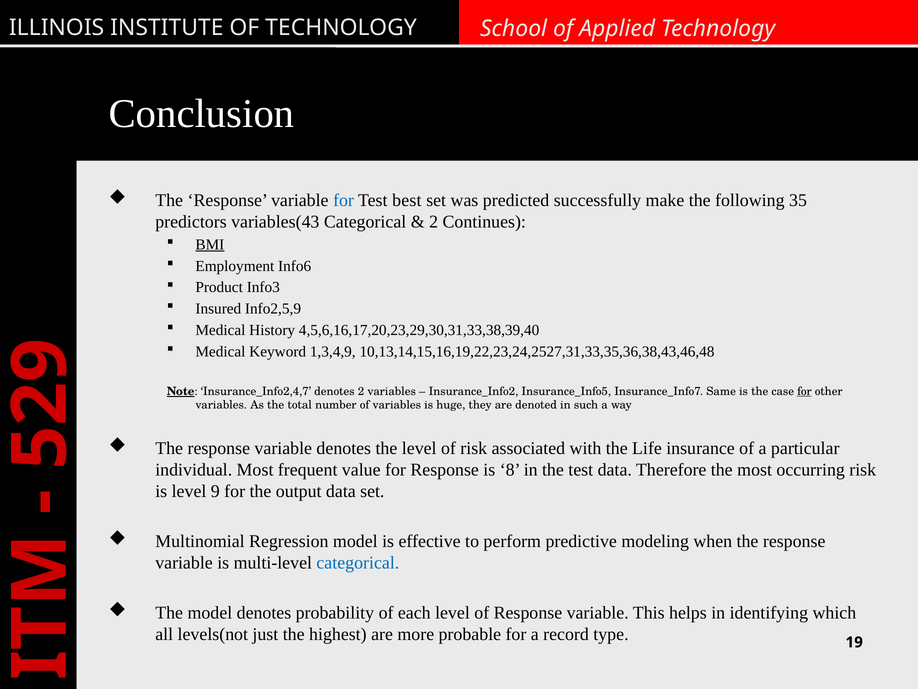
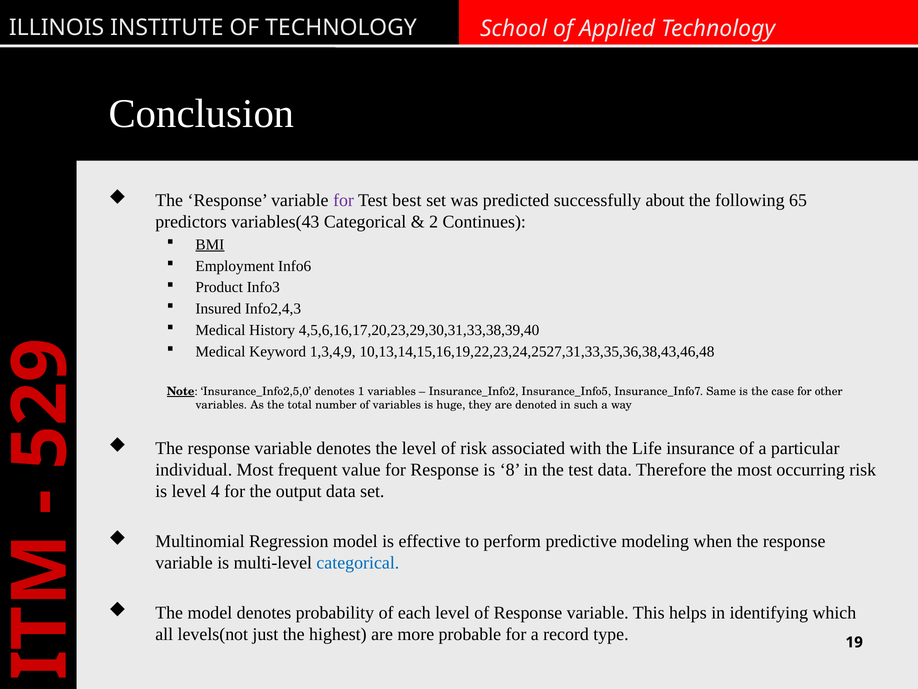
for at (344, 200) colour: blue -> purple
make: make -> about
35: 35 -> 65
Info2,5,9: Info2,5,9 -> Info2,4,3
Insurance_Info2,4,7: Insurance_Info2,4,7 -> Insurance_Info2,5,0
denotes 2: 2 -> 1
for at (804, 391) underline: present -> none
level 9: 9 -> 4
